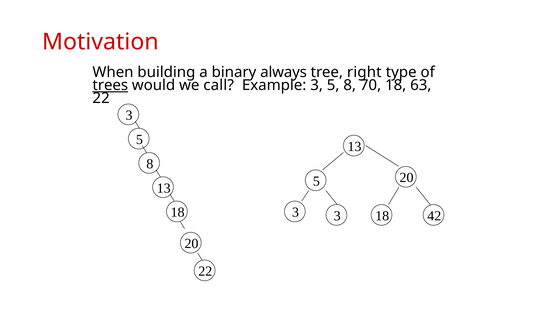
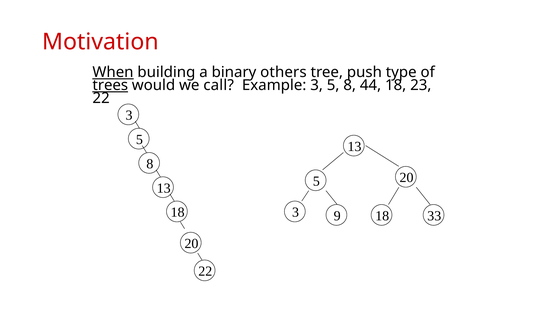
When underline: none -> present
always: always -> others
right: right -> push
70: 70 -> 44
63: 63 -> 23
3 3: 3 -> 9
42: 42 -> 33
